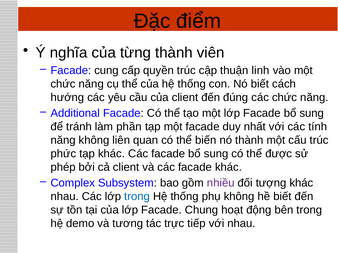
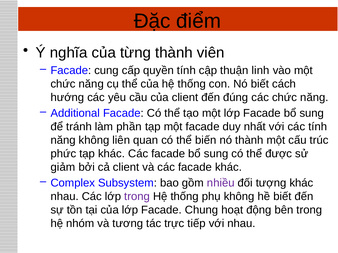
quyền trúc: trúc -> tính
phép: phép -> giảm
trong at (137, 197) colour: blue -> purple
demo: demo -> nhóm
